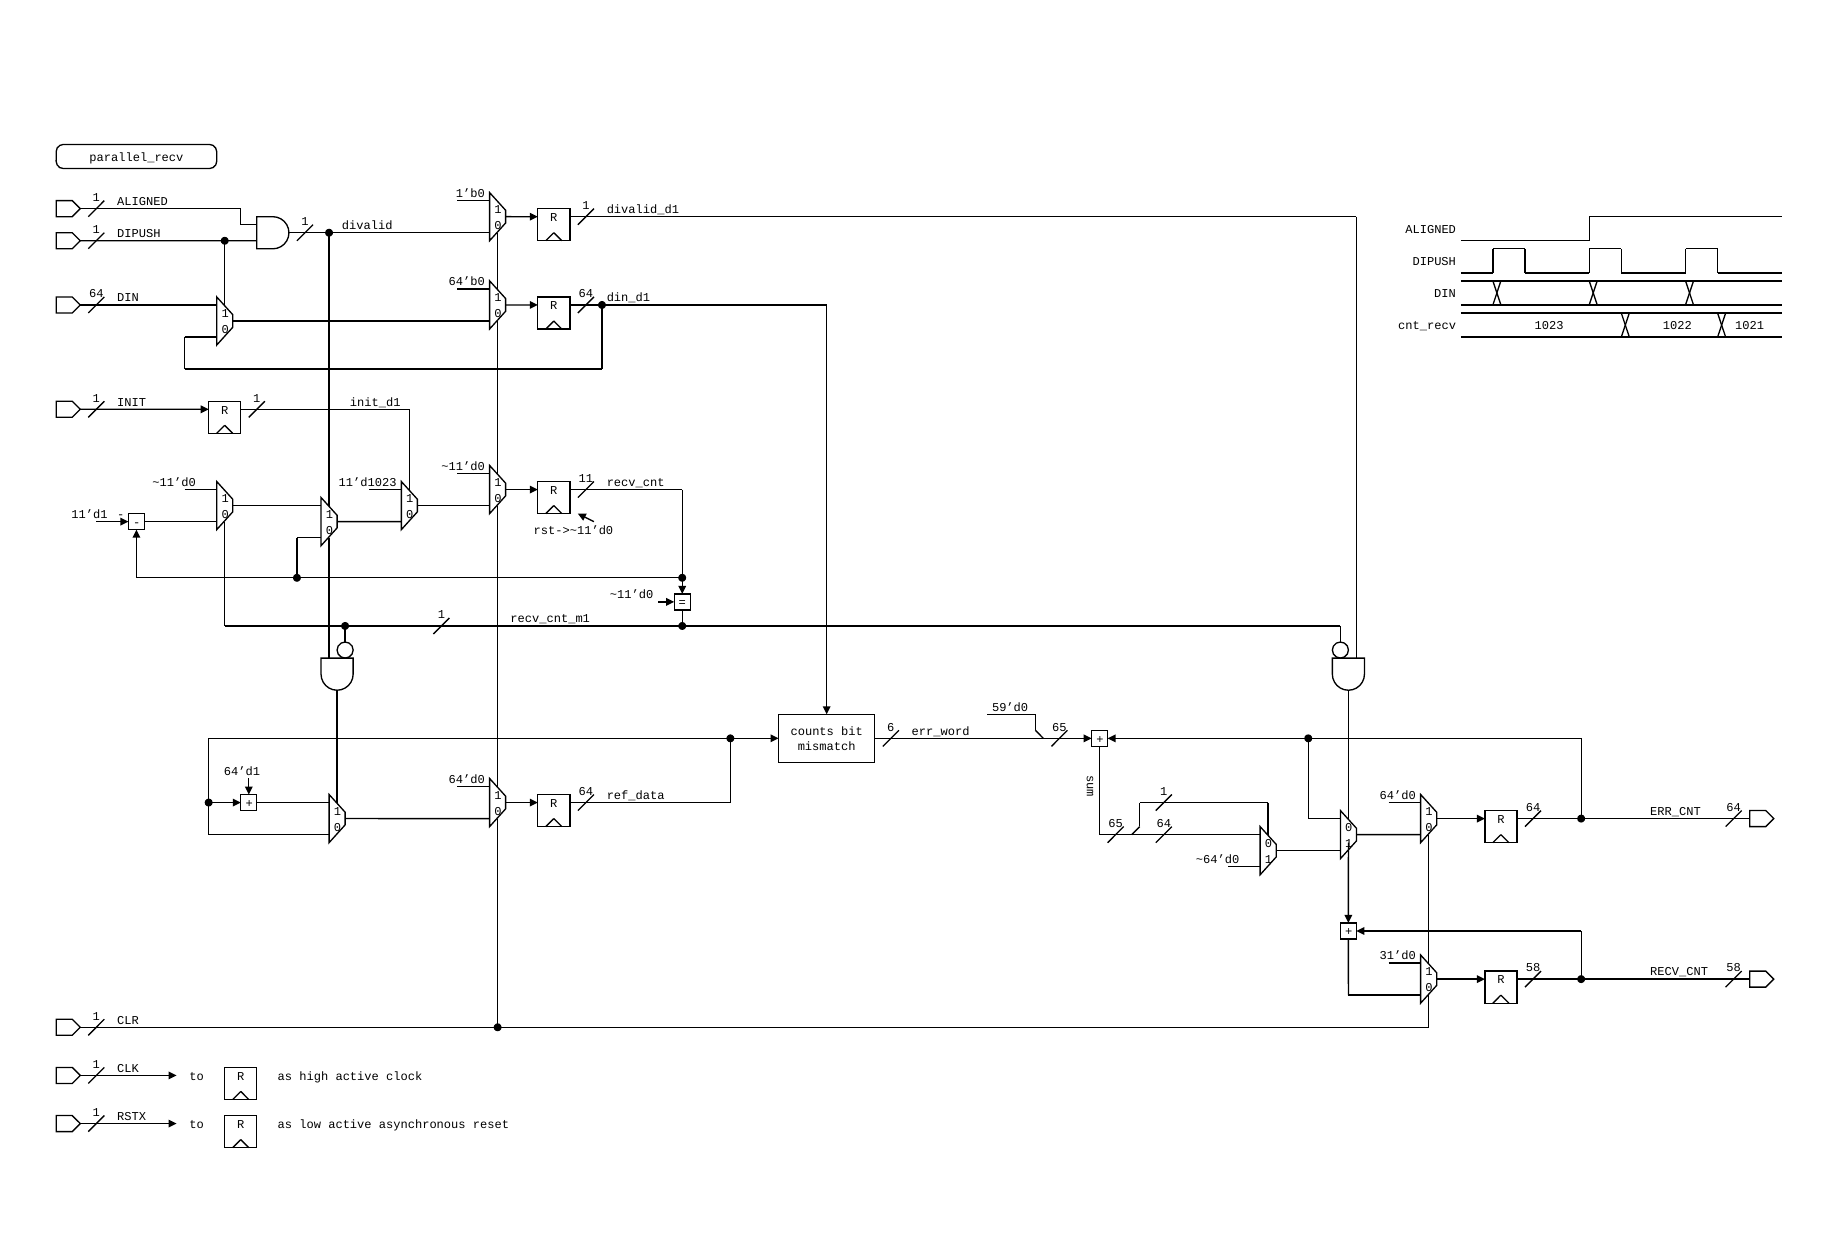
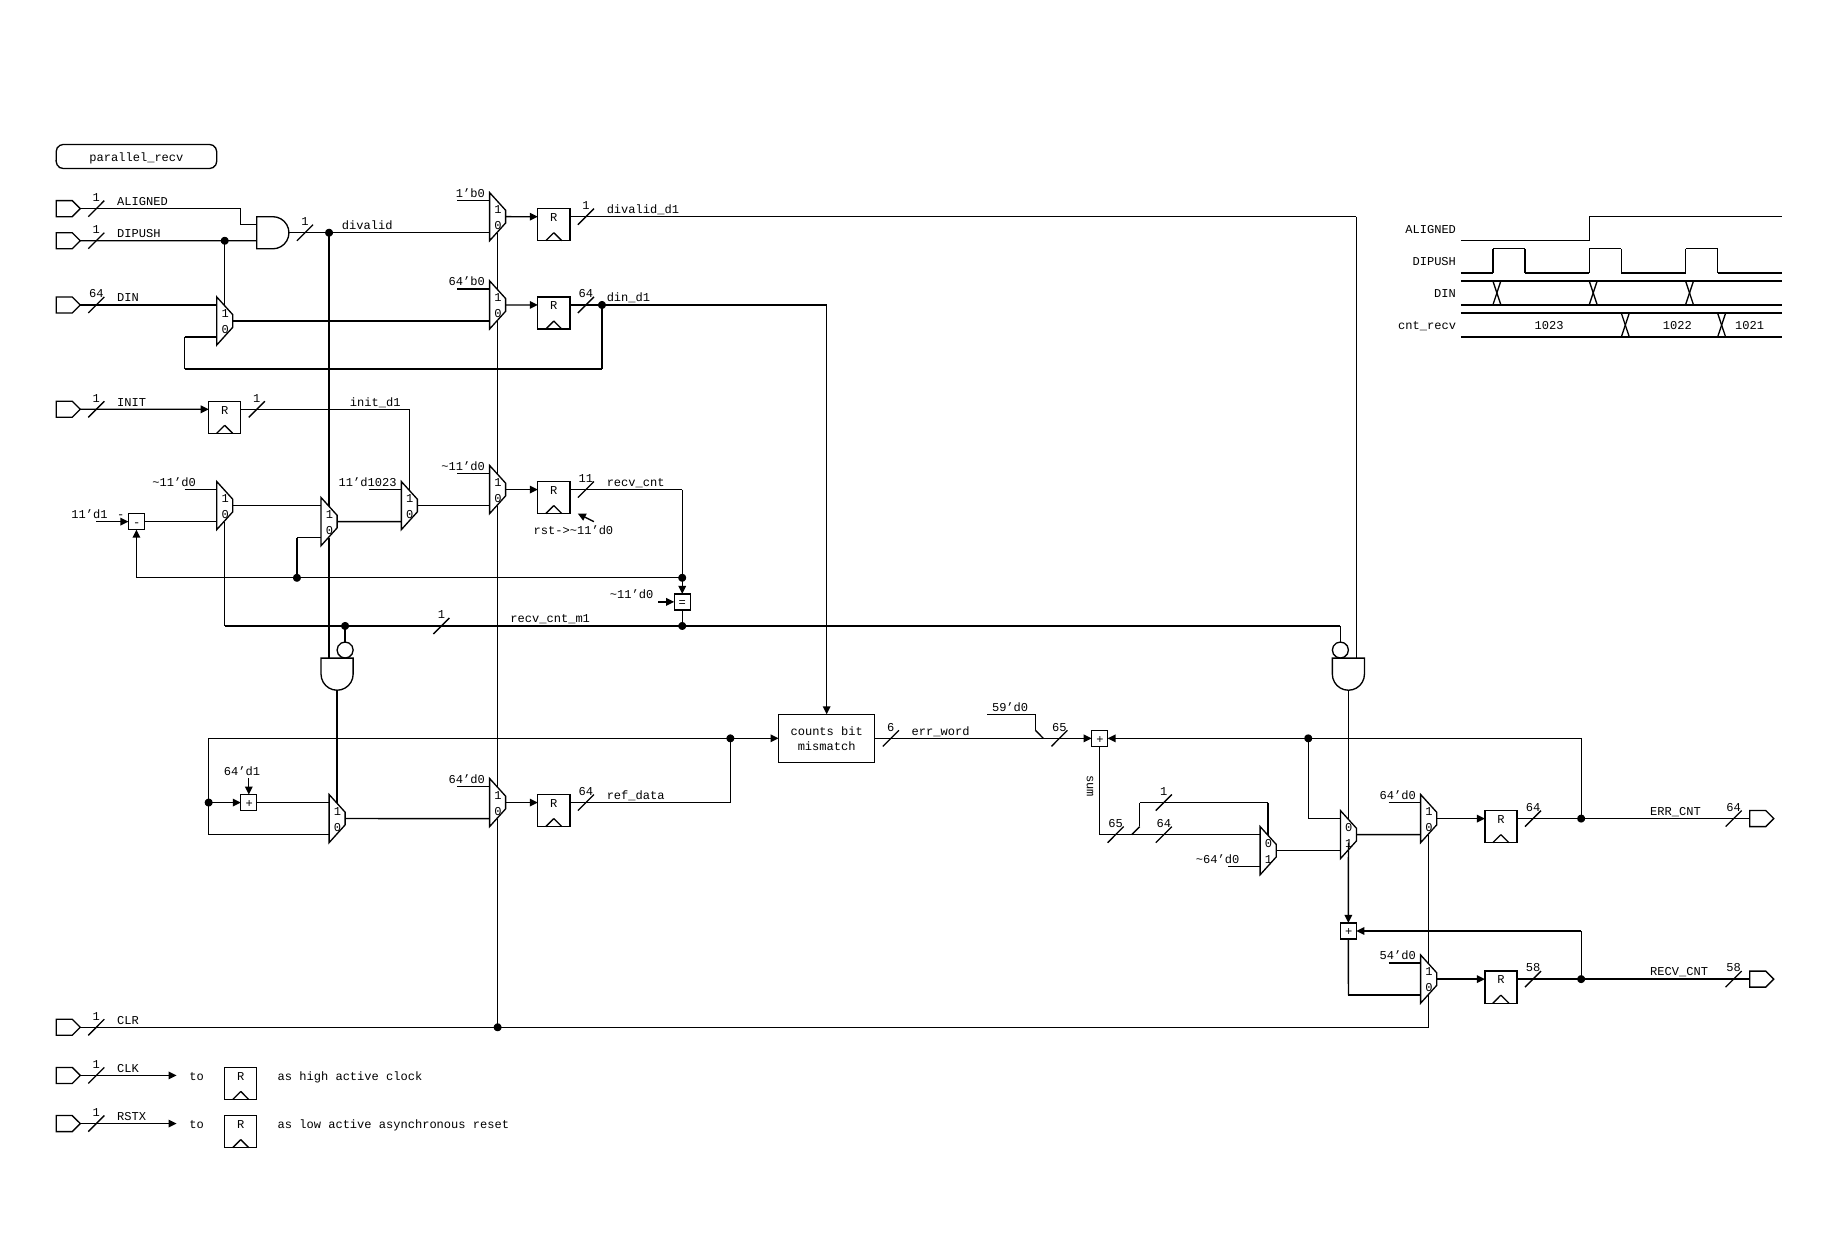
31’d0: 31’d0 -> 54’d0
